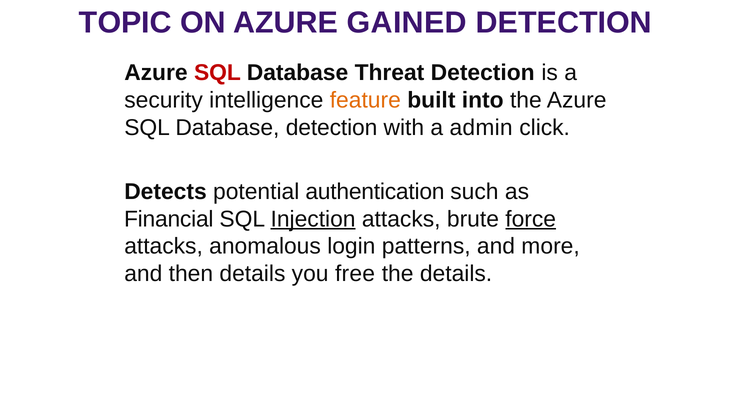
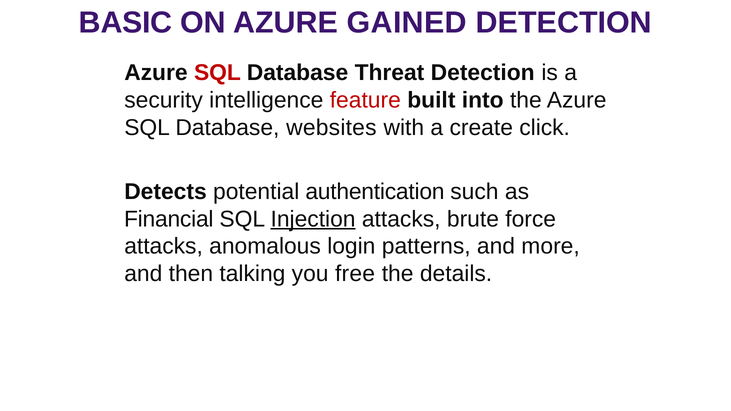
TOPIC: TOPIC -> BASIC
feature colour: orange -> red
Database detection: detection -> websites
admin: admin -> create
force underline: present -> none
then details: details -> talking
